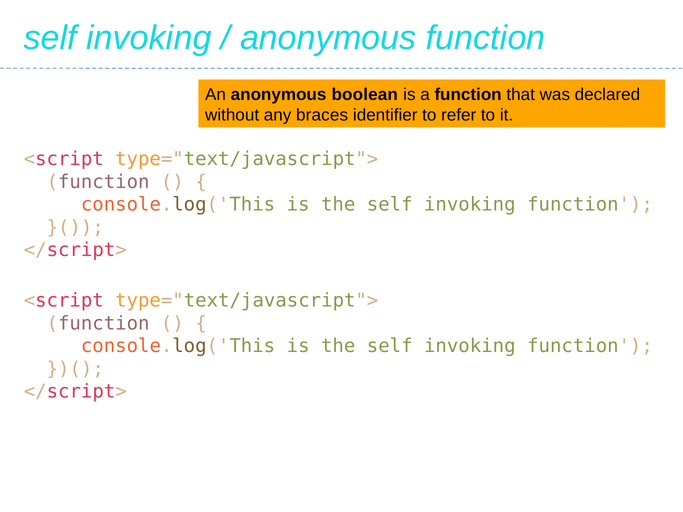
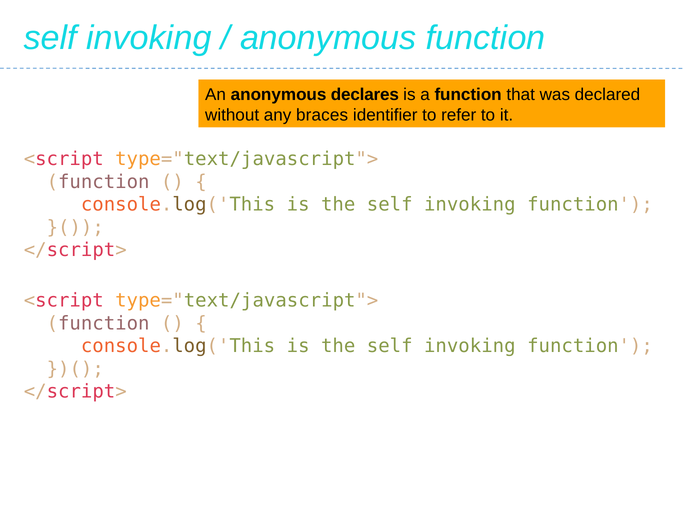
boolean: boolean -> declares
